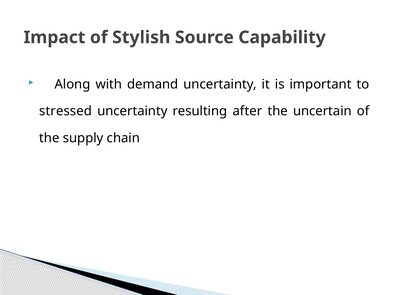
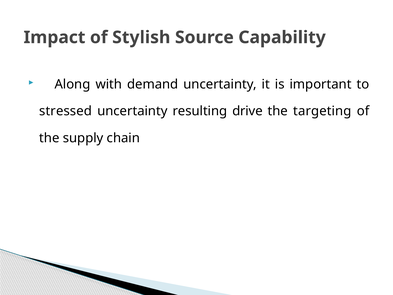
after: after -> drive
uncertain: uncertain -> targeting
